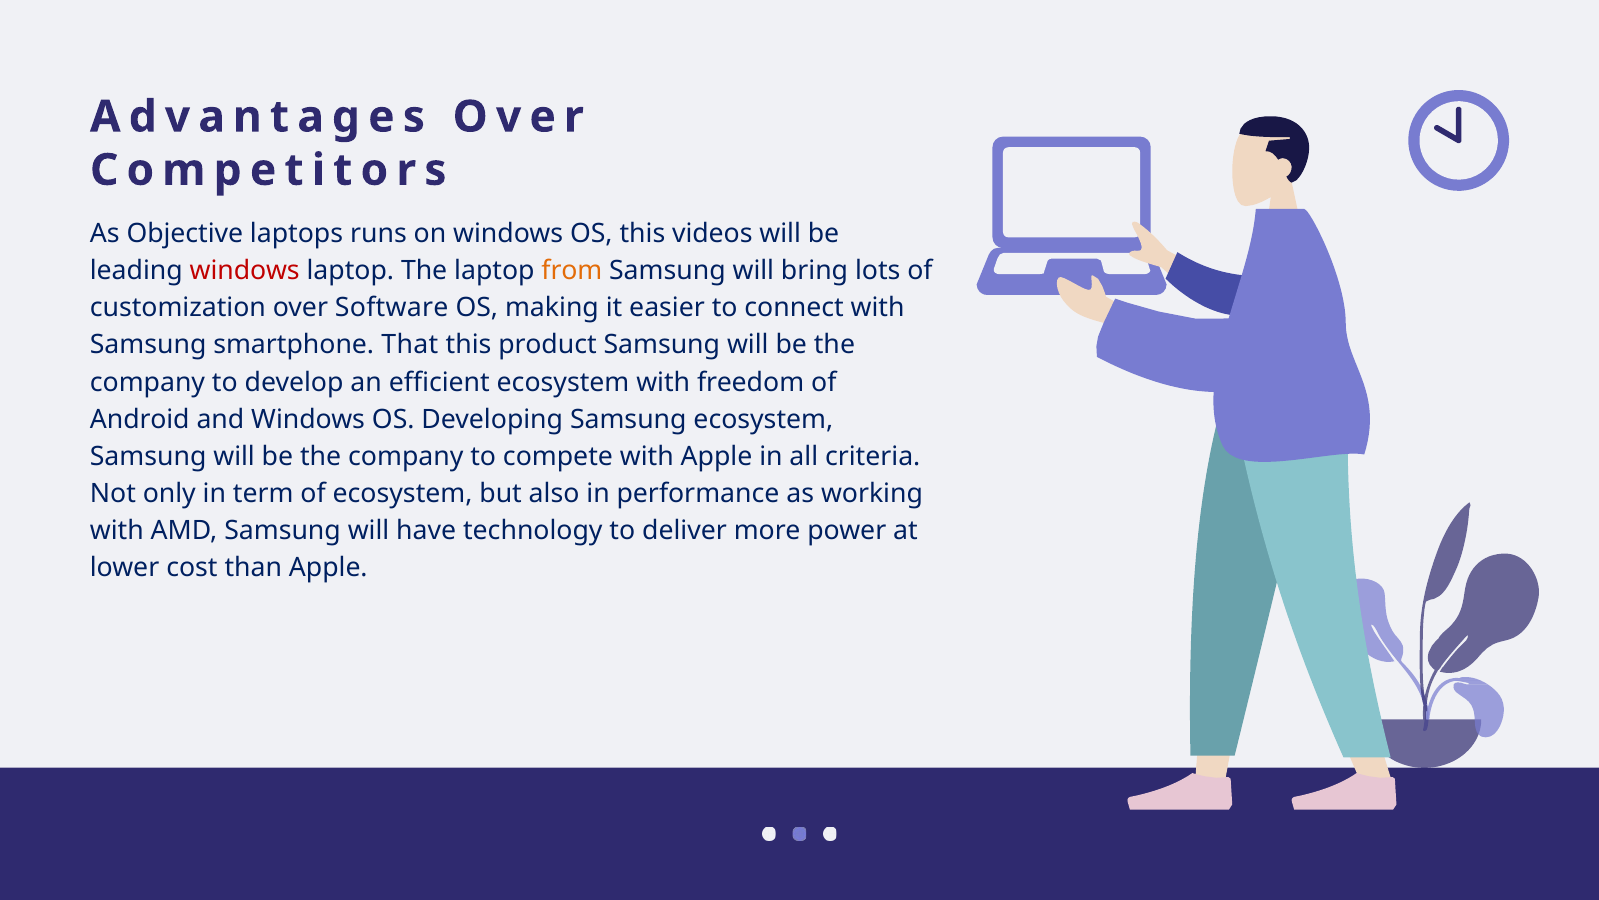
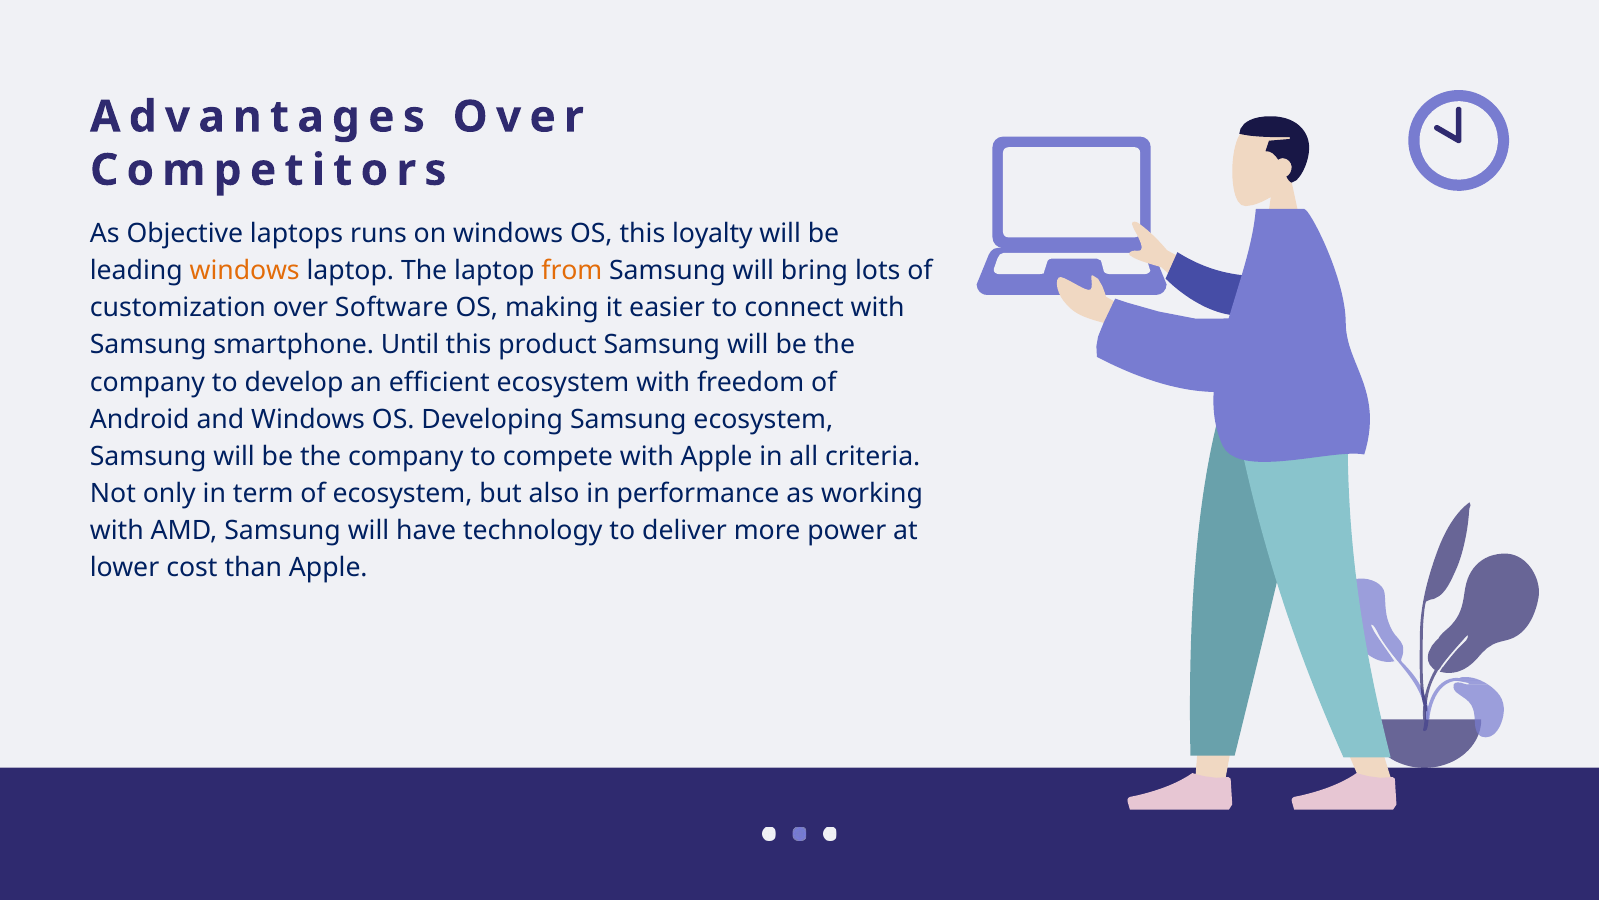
videos: videos -> loyalty
windows at (245, 271) colour: red -> orange
That: That -> Until
